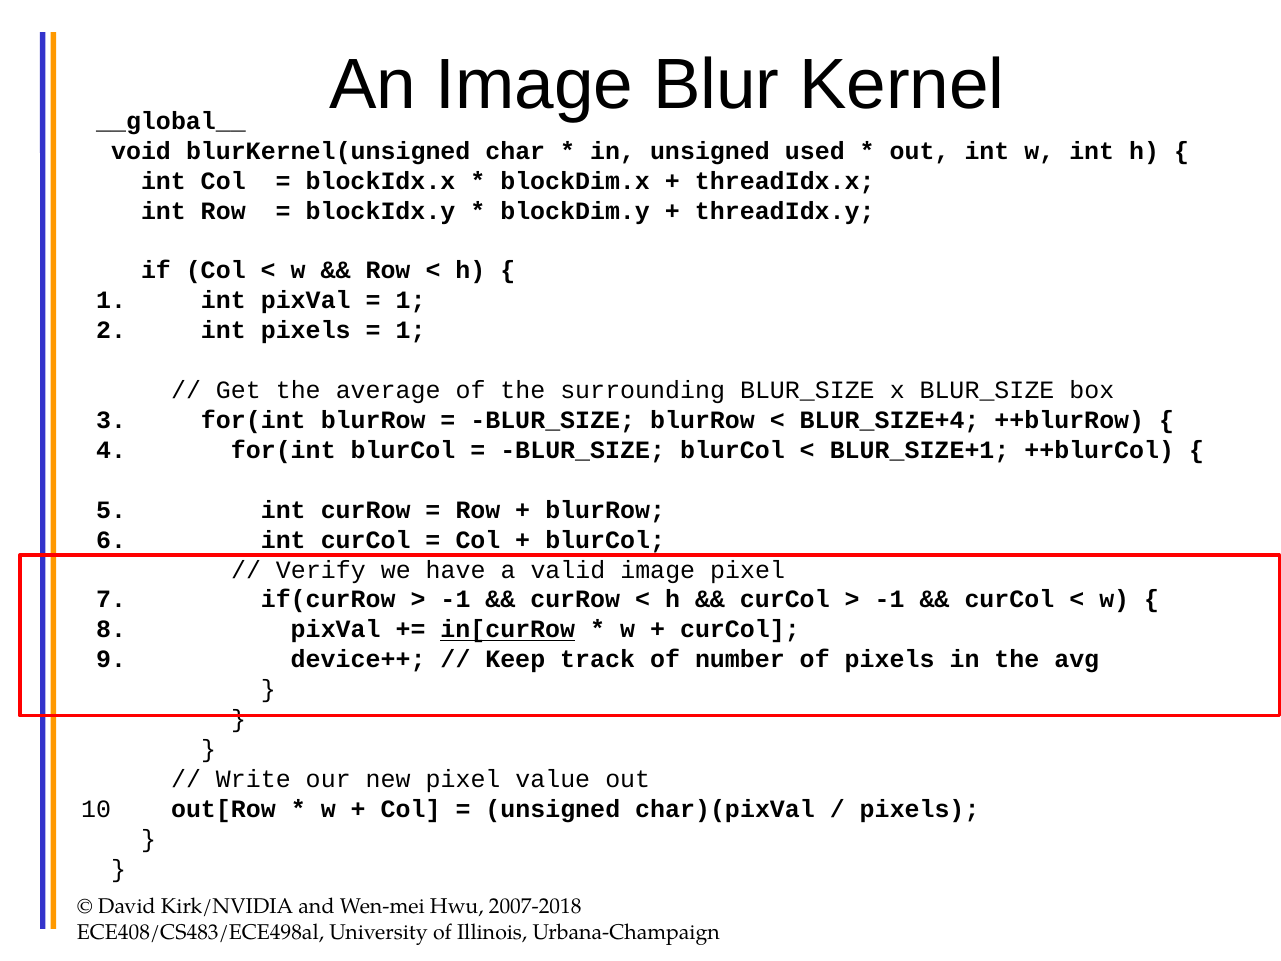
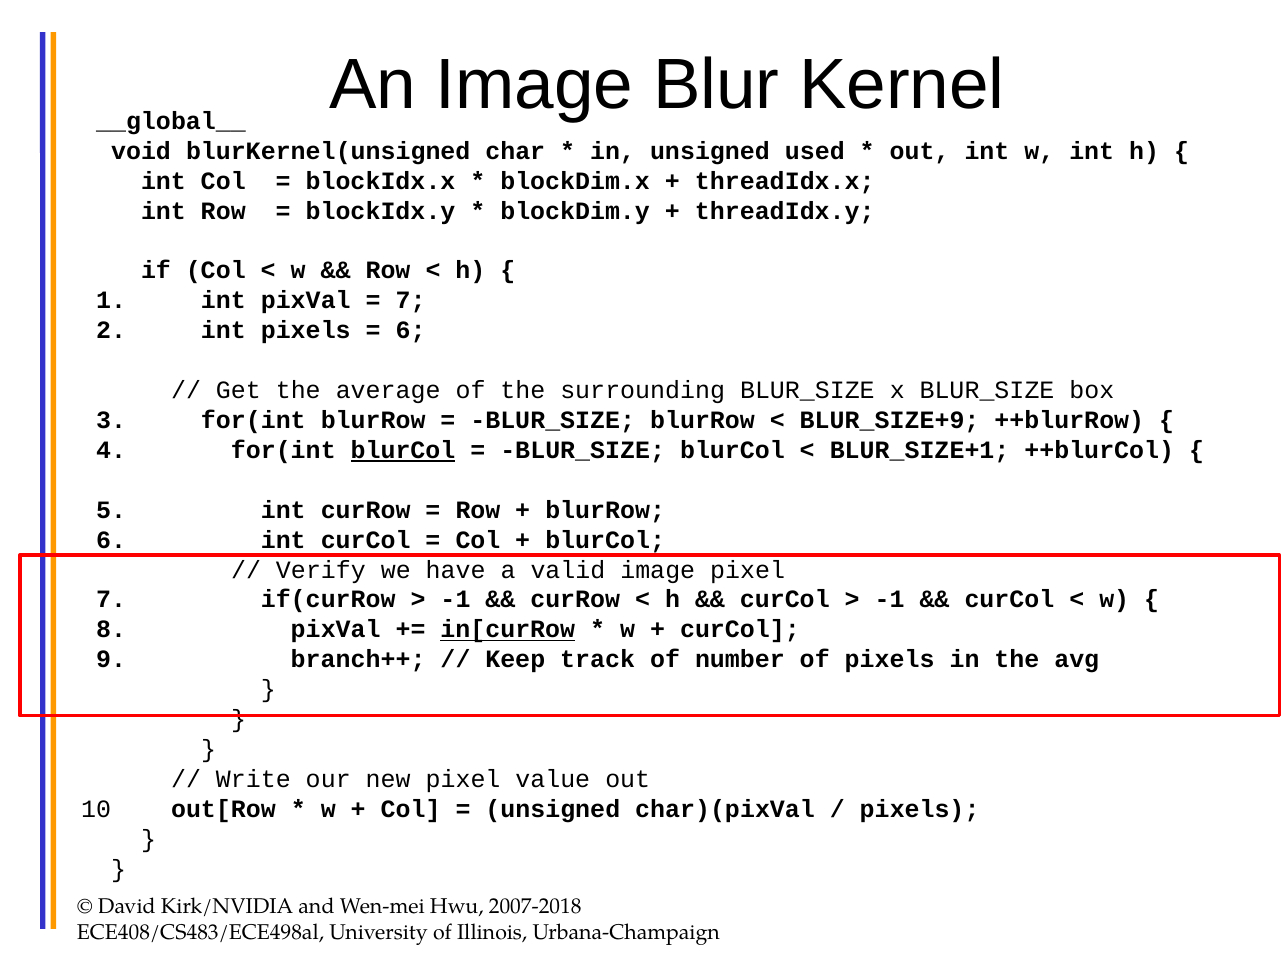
1 at (411, 301): 1 -> 7
1 at (411, 330): 1 -> 6
BLUR_SIZE+4: BLUR_SIZE+4 -> BLUR_SIZE+9
blurCol at (403, 450) underline: none -> present
device++: device++ -> branch++
